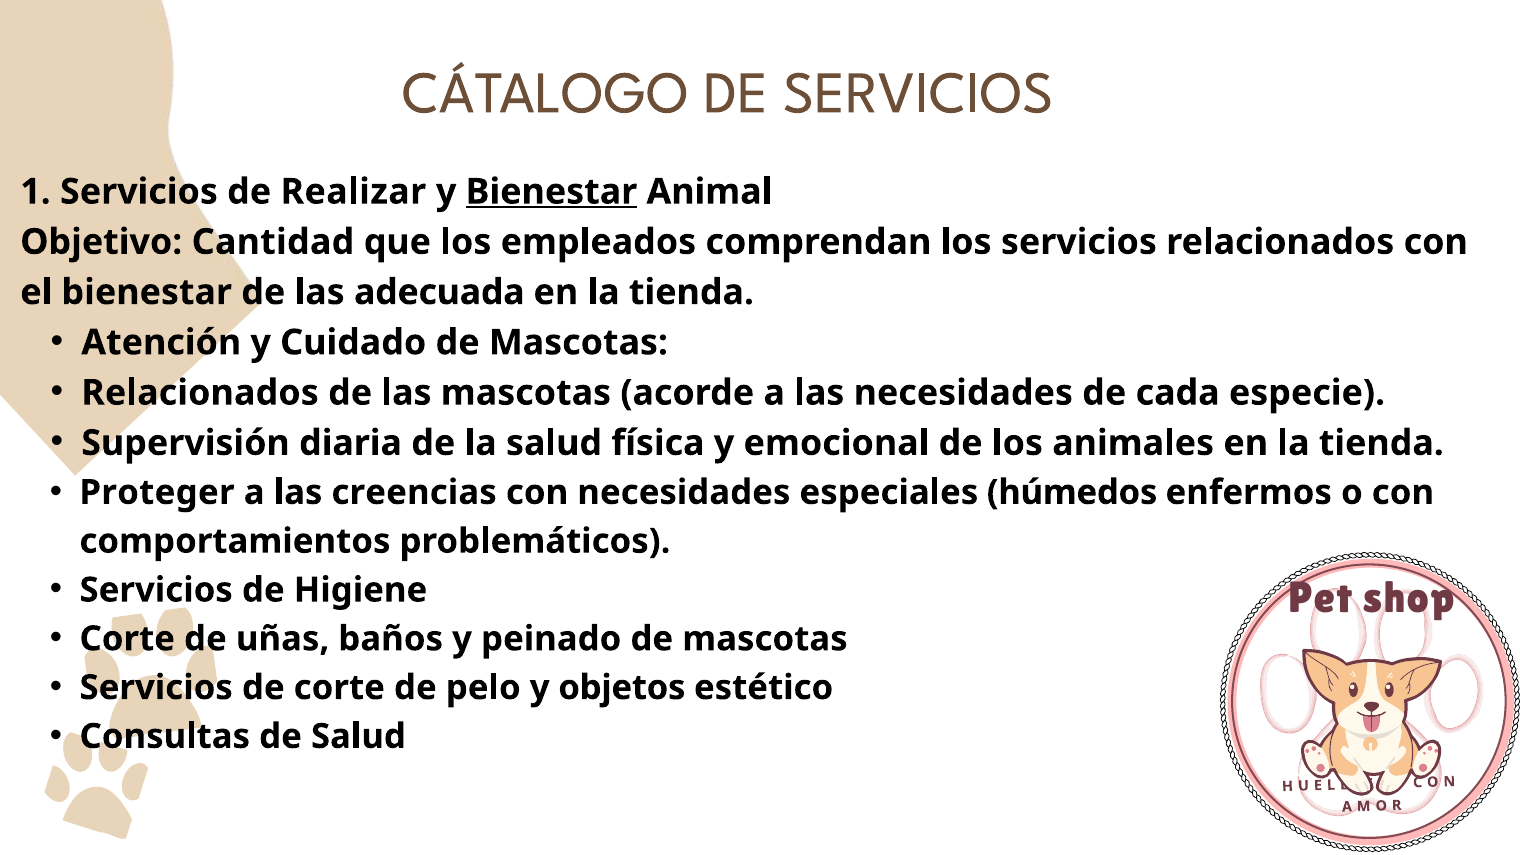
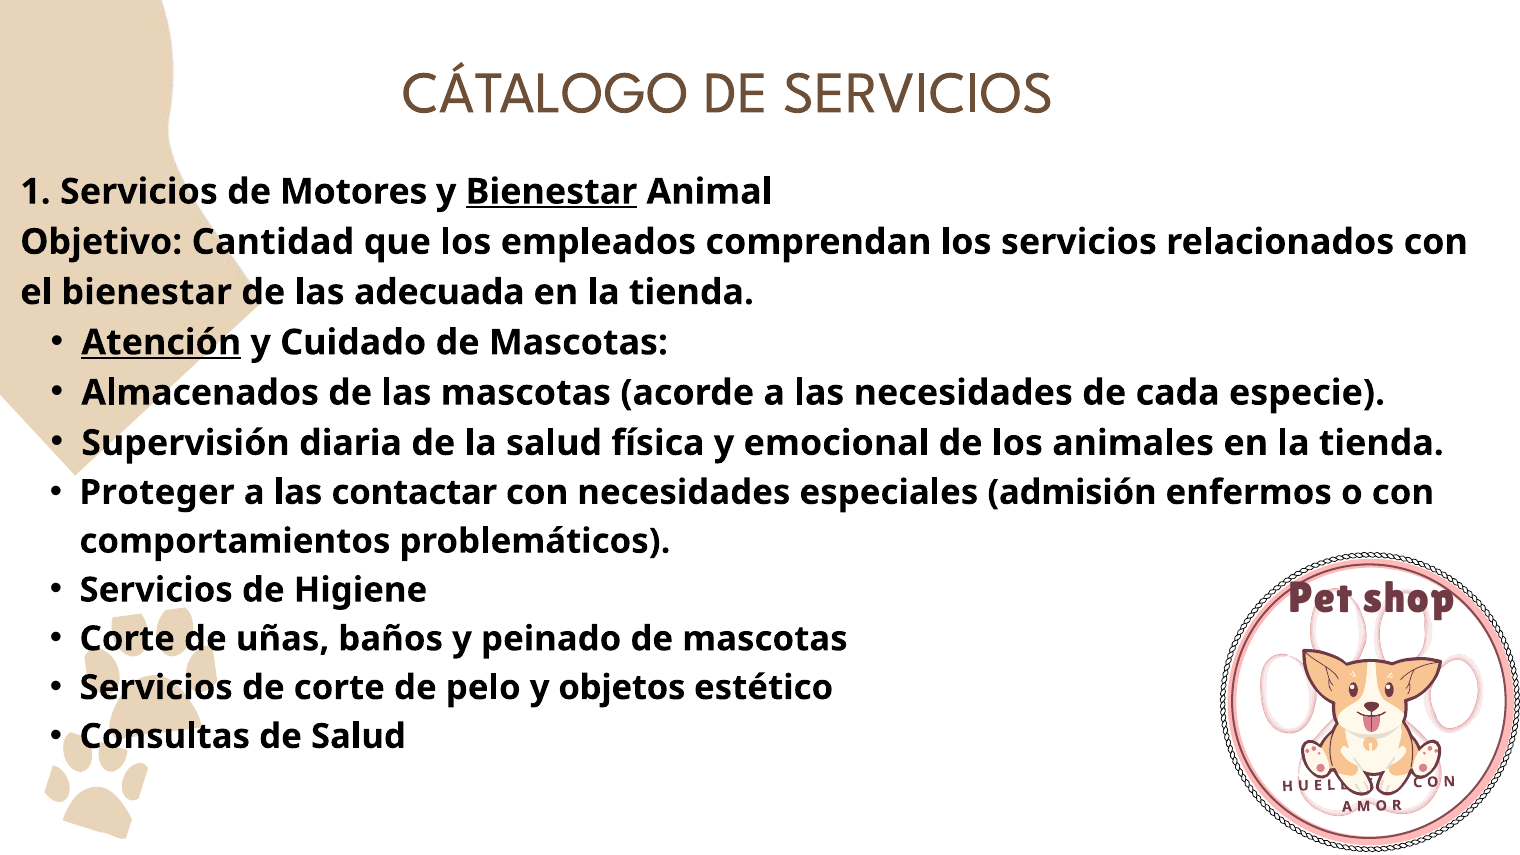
Realizar: Realizar -> Motores
Atención underline: none -> present
Relacionados at (200, 393): Relacionados -> Almacenados
creencias: creencias -> contactar
húmedos: húmedos -> admisión
